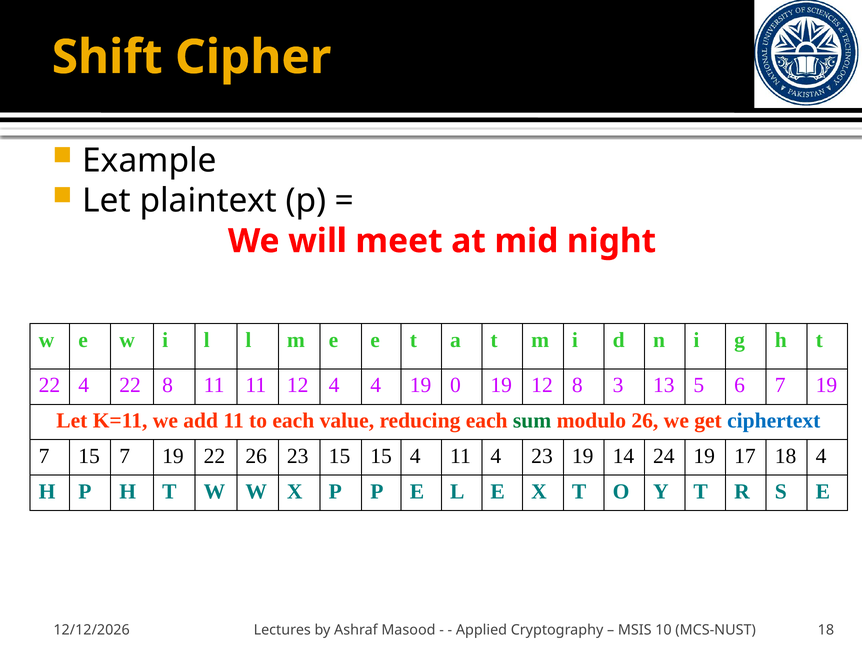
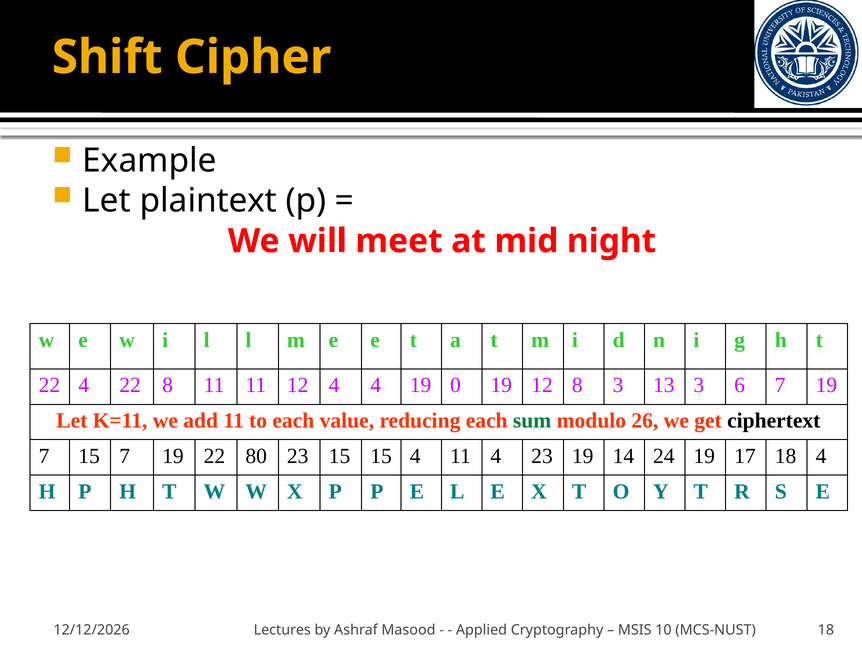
13 5: 5 -> 3
ciphertext colour: blue -> black
22 26: 26 -> 80
